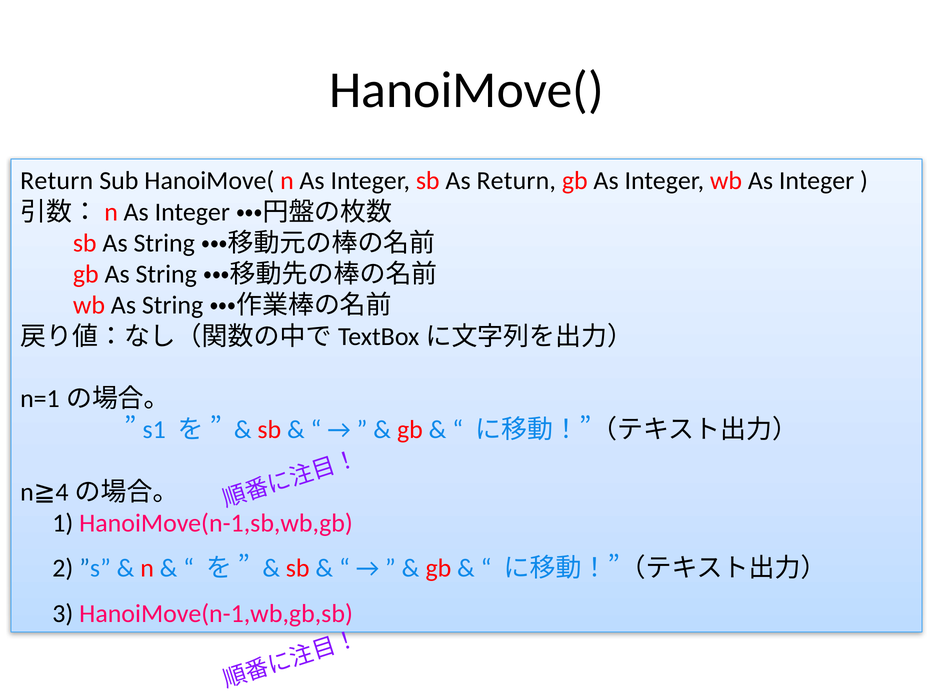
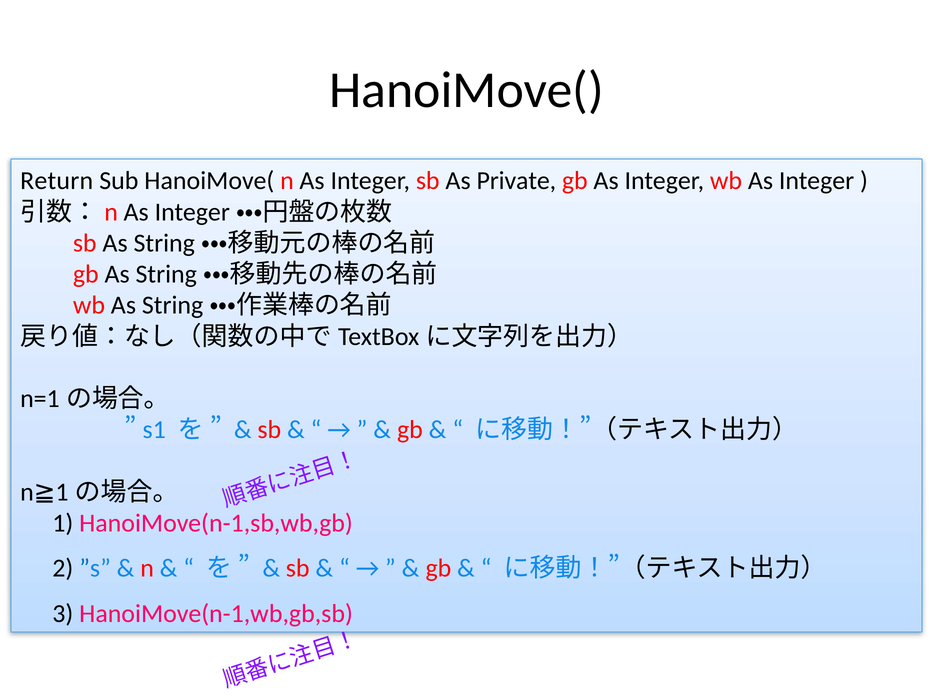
As Return: Return -> Private
n 4: 4 -> 1
